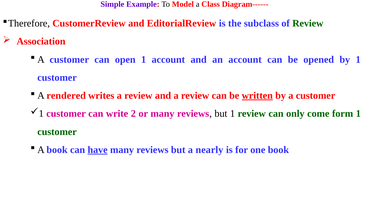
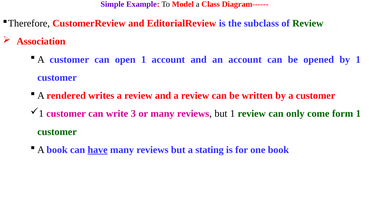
written underline: present -> none
2: 2 -> 3
nearly: nearly -> stating
